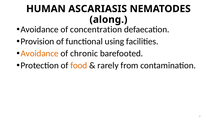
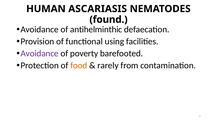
along: along -> found
concentration: concentration -> antihelminthic
Avoidance at (40, 54) colour: orange -> purple
chronic: chronic -> poverty
